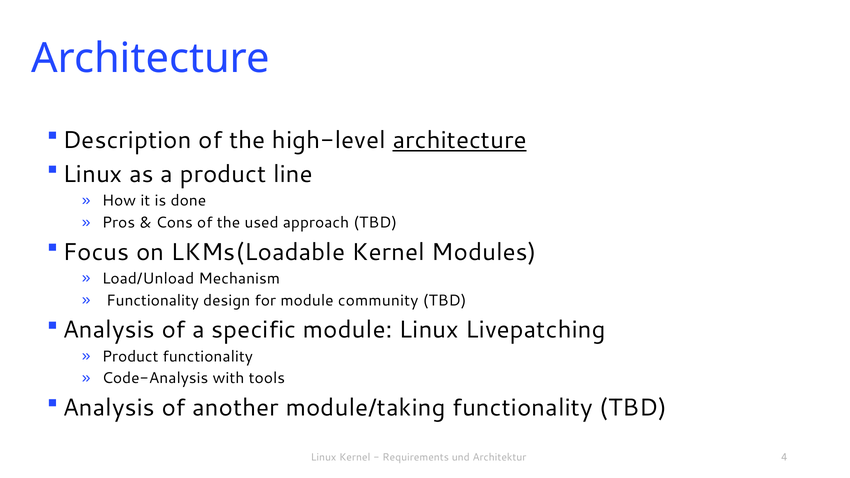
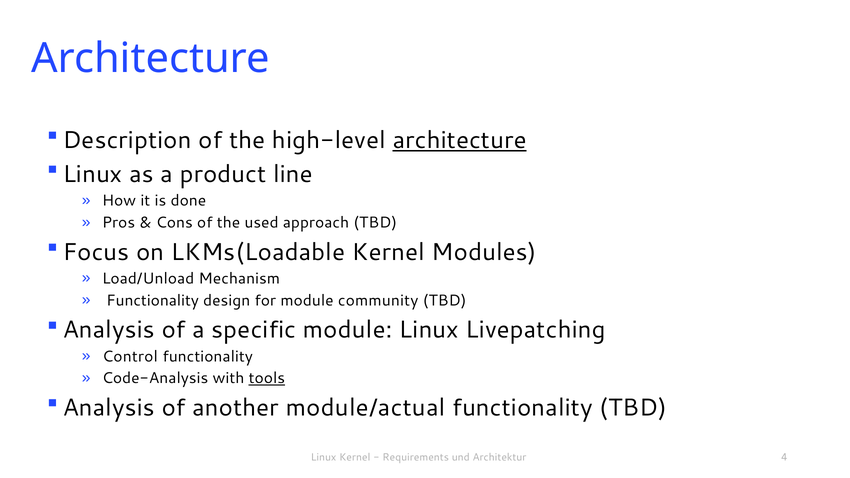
Product at (130, 356): Product -> Control
tools underline: none -> present
module/taking: module/taking -> module/actual
